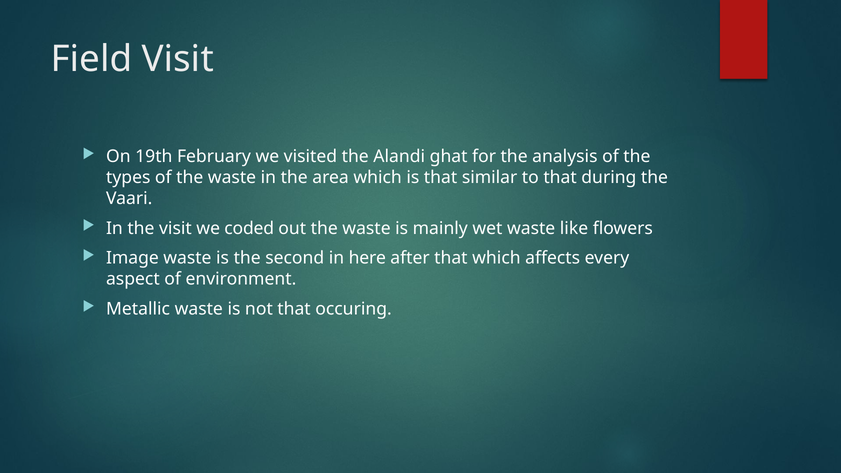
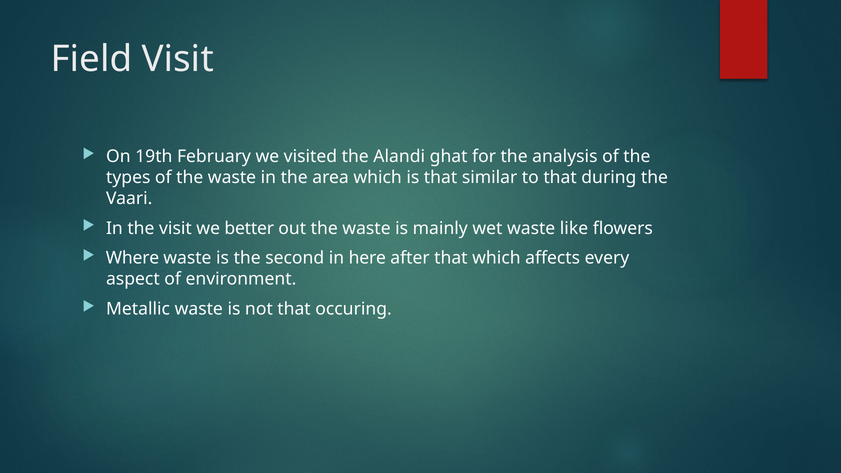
coded: coded -> better
Image: Image -> Where
